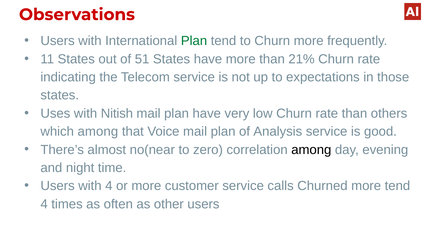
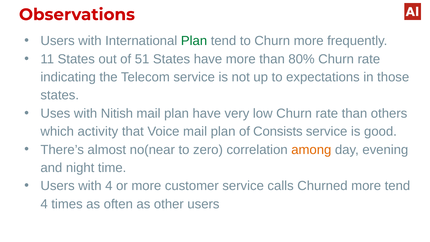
21%: 21% -> 80%
which among: among -> activity
Analysis: Analysis -> Consists
among at (311, 150) colour: black -> orange
